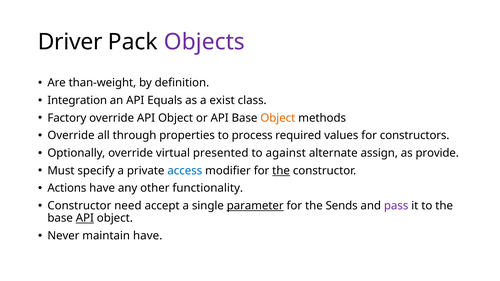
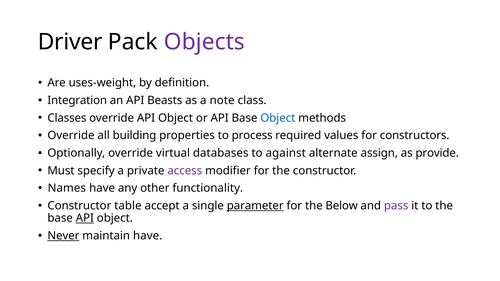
than-weight: than-weight -> uses-weight
Equals: Equals -> Beasts
exist: exist -> note
Factory: Factory -> Classes
Object at (278, 118) colour: orange -> blue
through: through -> building
presented: presented -> databases
access colour: blue -> purple
the at (281, 171) underline: present -> none
Actions: Actions -> Names
need: need -> table
Sends: Sends -> Below
Never underline: none -> present
